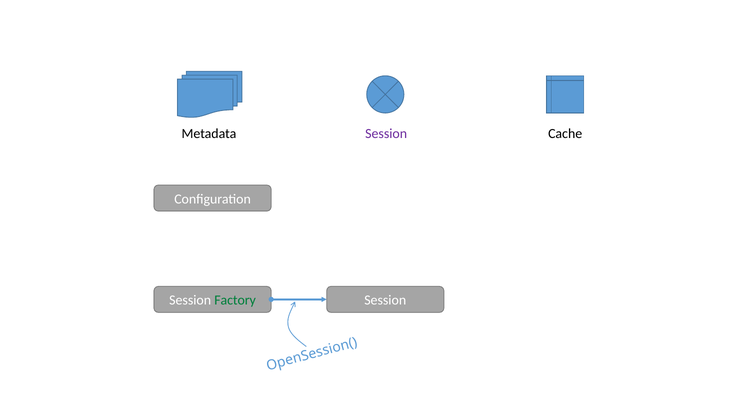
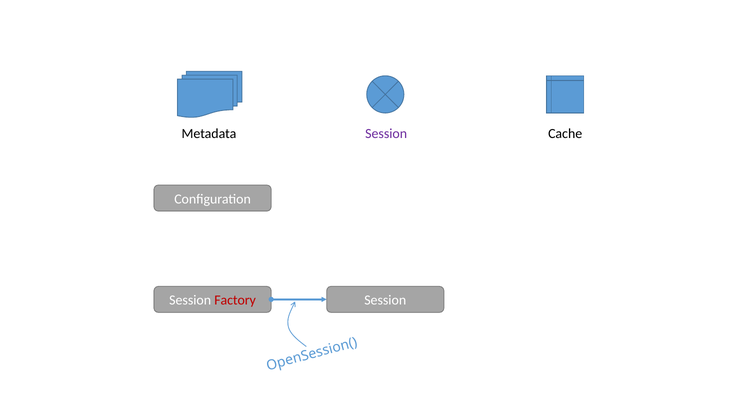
Factory colour: green -> red
